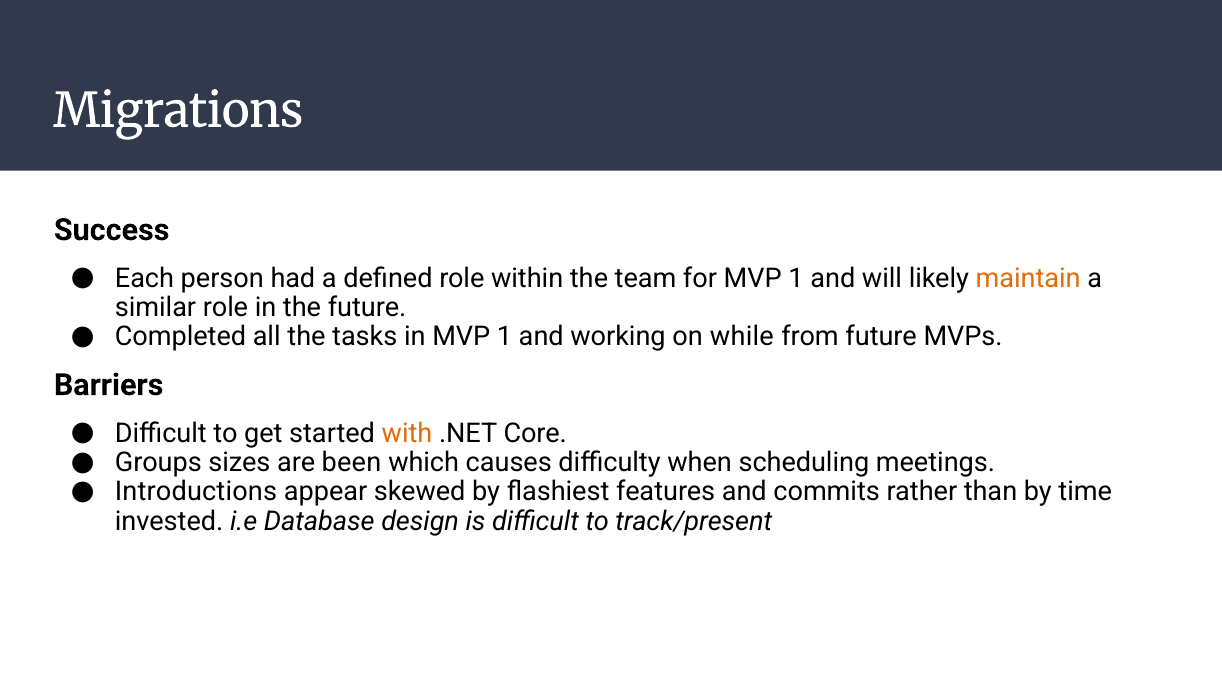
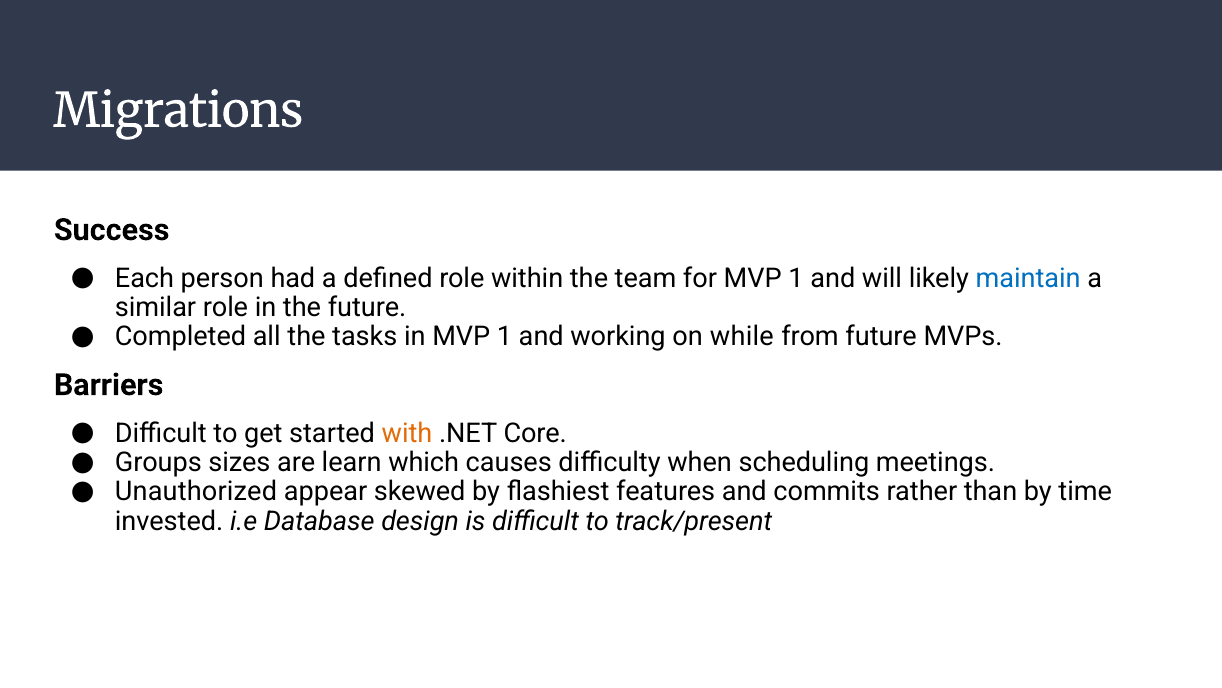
maintain colour: orange -> blue
been: been -> learn
Introductions: Introductions -> Unauthorized
